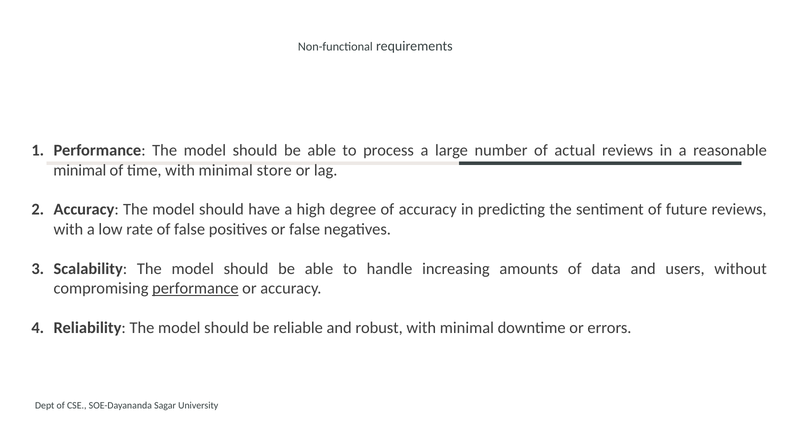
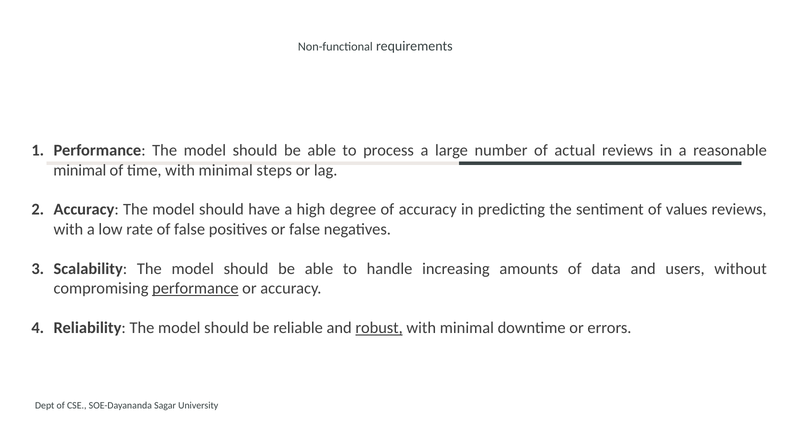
store: store -> steps
future: future -> values
robust underline: none -> present
